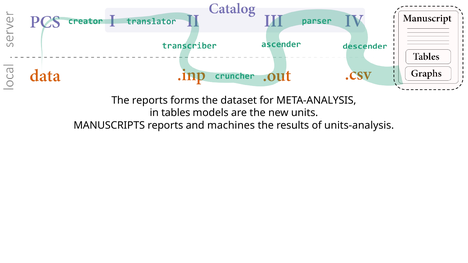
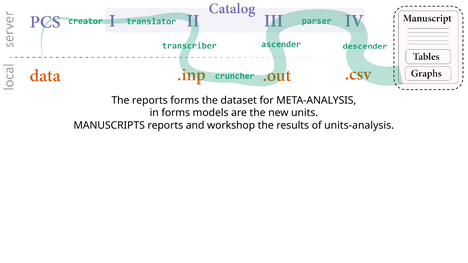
in tables: tables -> forms
machines: machines -> workshop
